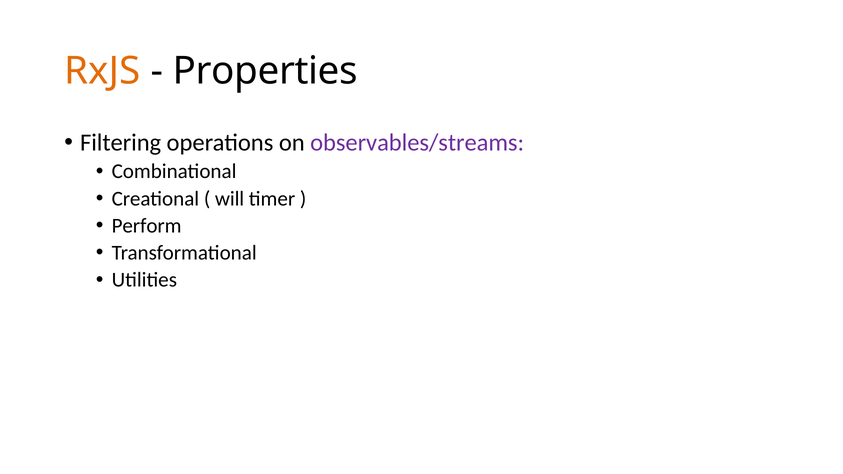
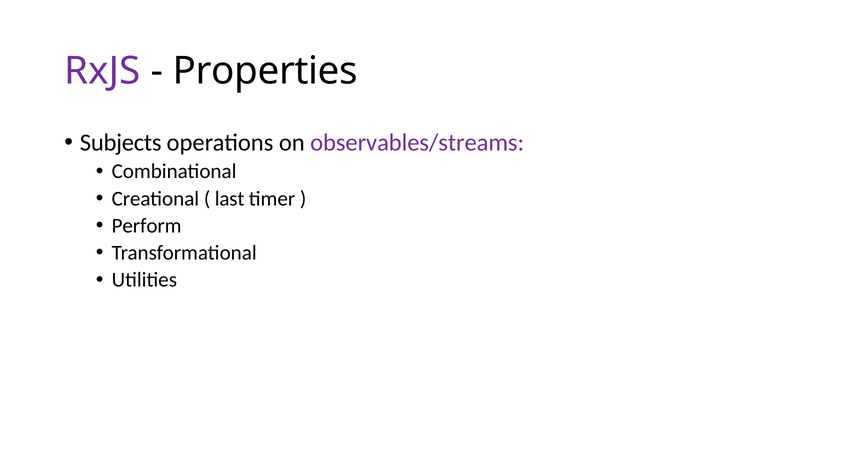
RxJS colour: orange -> purple
Filtering: Filtering -> Subjects
will: will -> last
